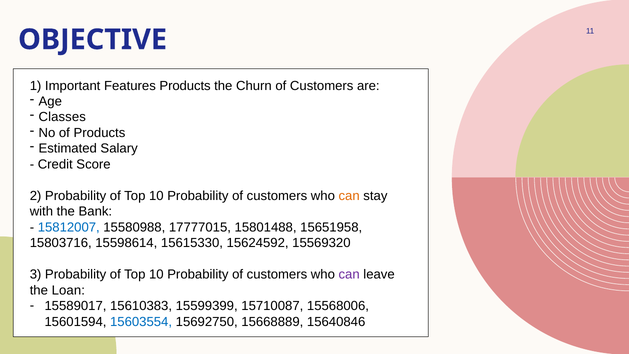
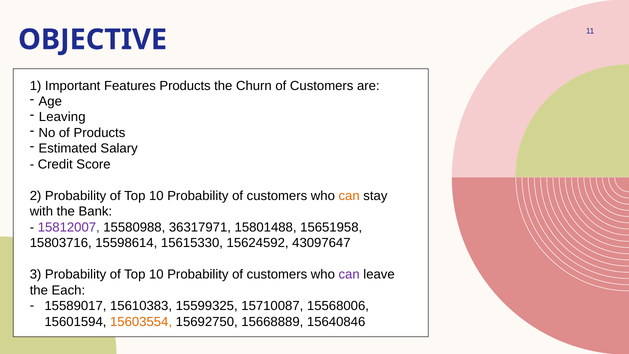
Classes: Classes -> Leaving
15812007 colour: blue -> purple
17777015: 17777015 -> 36317971
15569320: 15569320 -> 43097647
Loan: Loan -> Each
15599399: 15599399 -> 15599325
15603554 colour: blue -> orange
